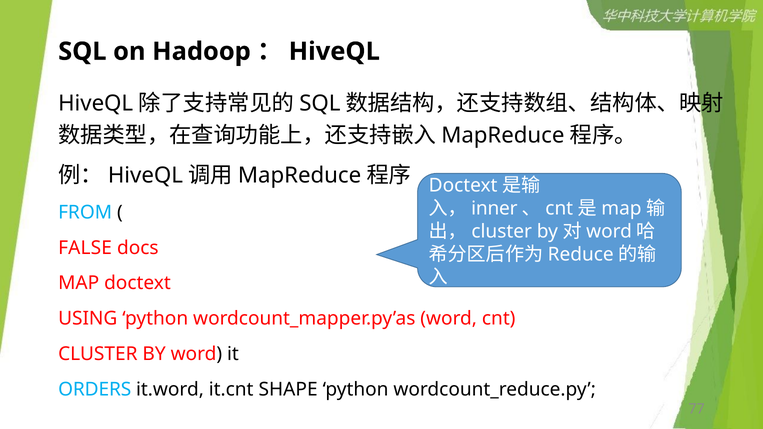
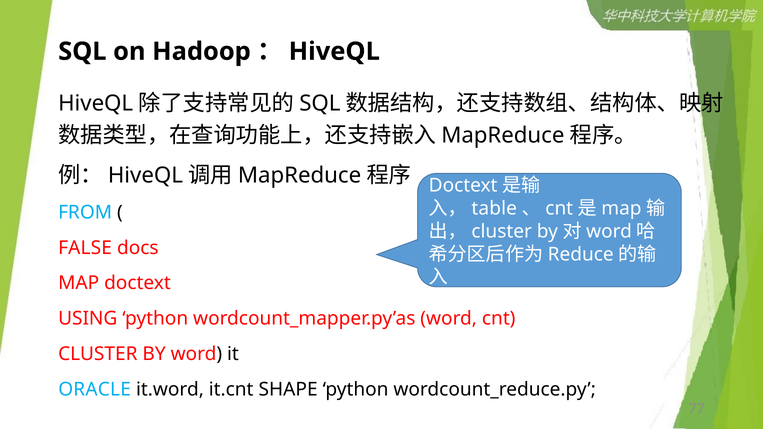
inner: inner -> table
ORDERS: ORDERS -> ORACLE
